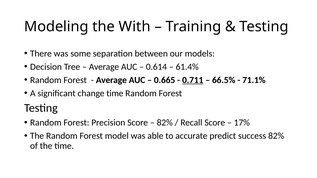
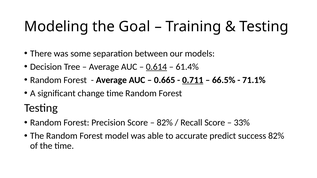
With: With -> Goal
0.614 underline: none -> present
17%: 17% -> 33%
